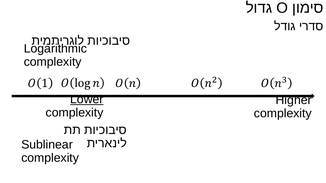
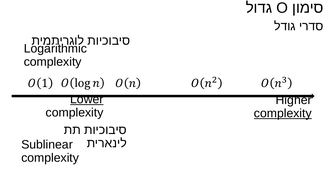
complexity at (283, 114) underline: none -> present
